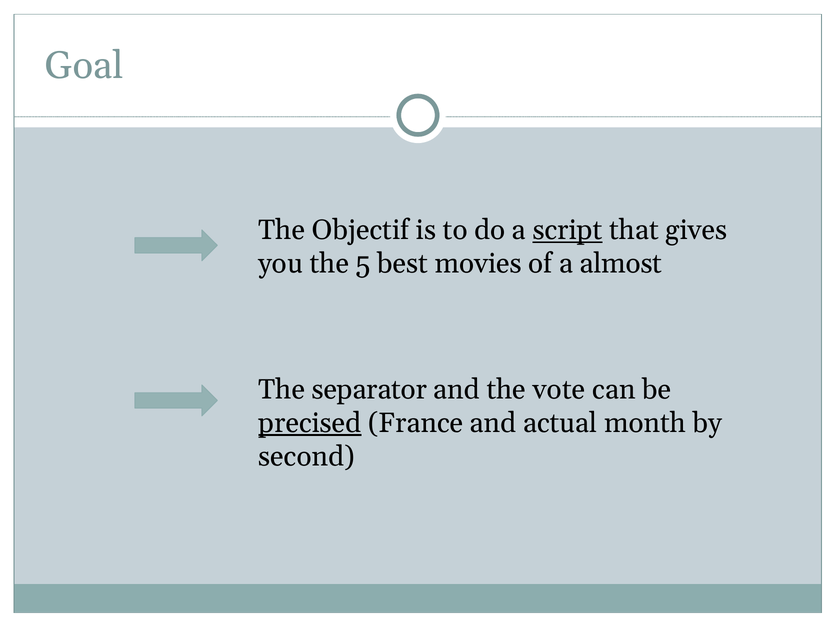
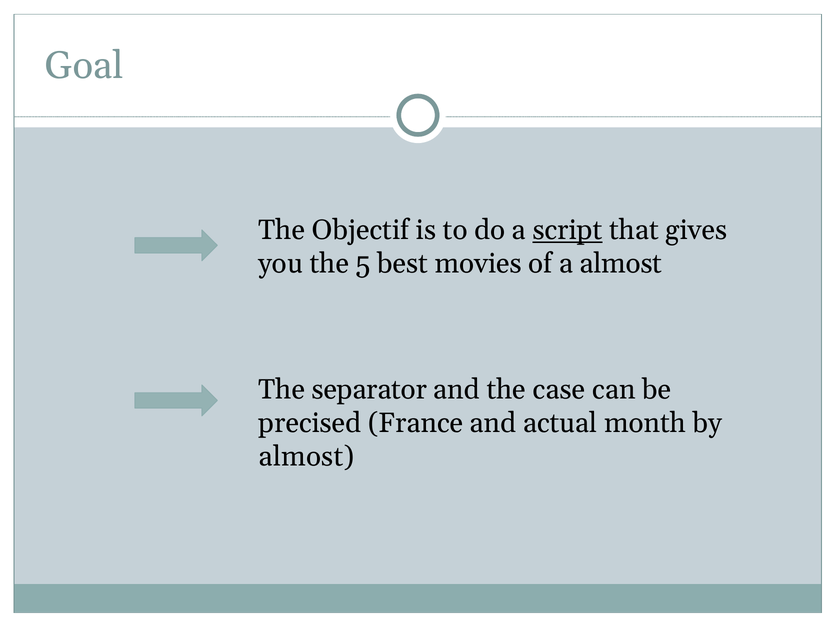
vote: vote -> case
precised underline: present -> none
second at (307, 456): second -> almost
